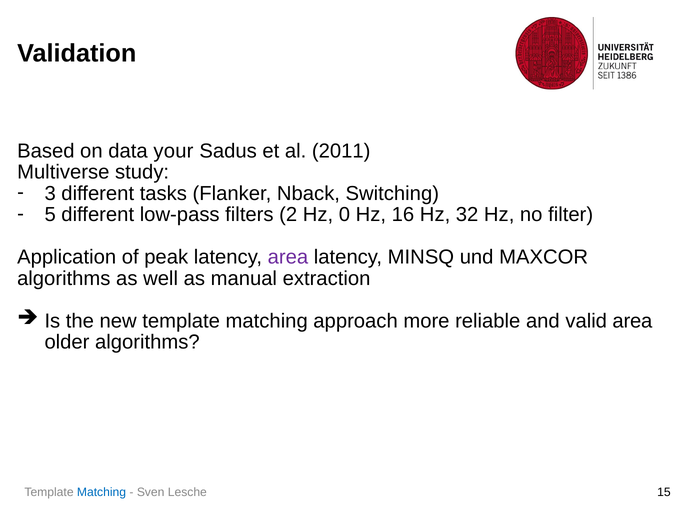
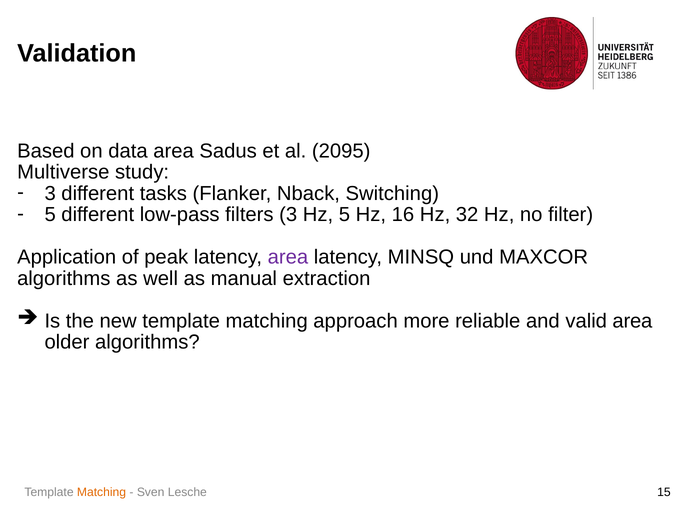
data your: your -> area
2011: 2011 -> 2095
filters 2: 2 -> 3
Hz 0: 0 -> 5
Matching at (102, 492) colour: blue -> orange
